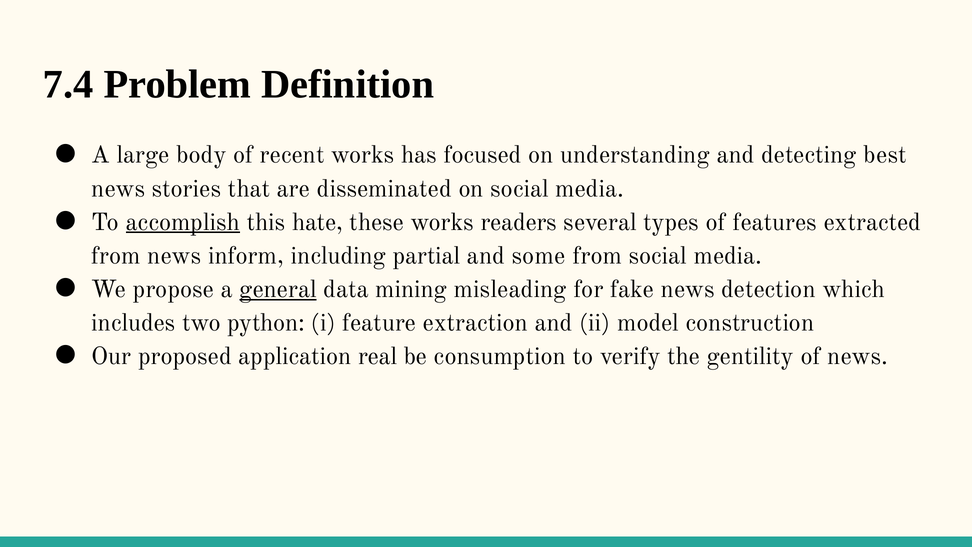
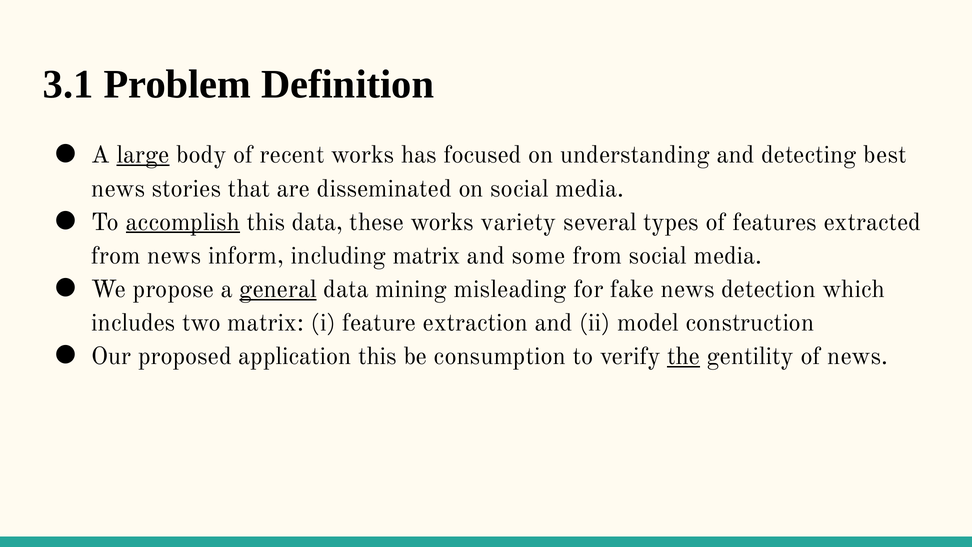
7.4: 7.4 -> 3.1
large underline: none -> present
this hate: hate -> data
readers: readers -> variety
including partial: partial -> matrix
two python: python -> matrix
application real: real -> this
the underline: none -> present
